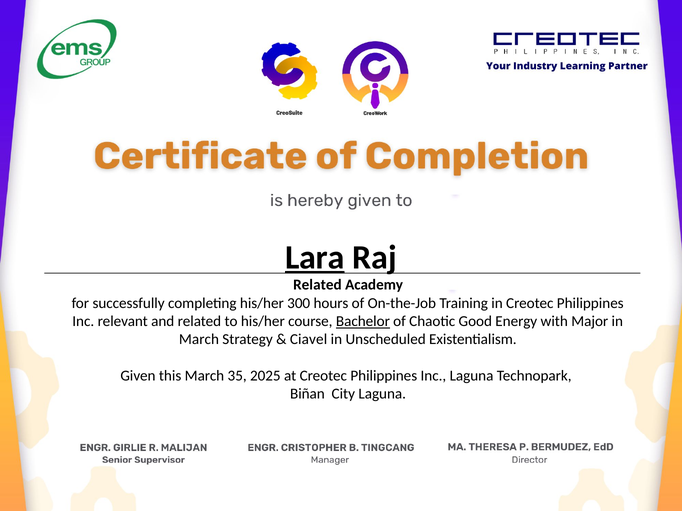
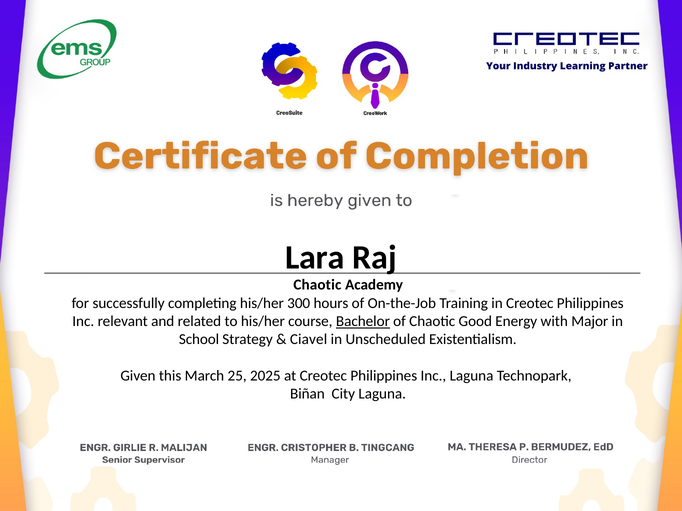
Lara underline: present -> none
Related at (317, 285): Related -> Chaotic
March at (199, 340): March -> School
35: 35 -> 25
